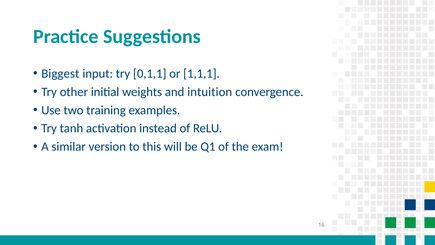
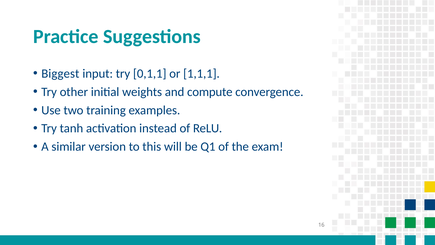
intuition: intuition -> compute
